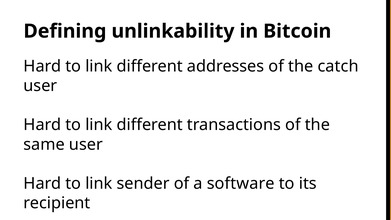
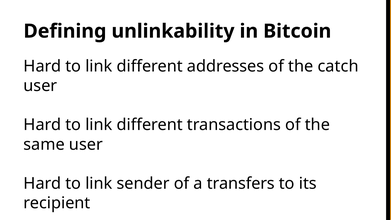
software: software -> transfers
